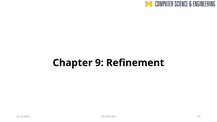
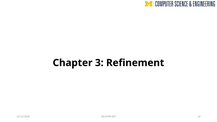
9: 9 -> 3
